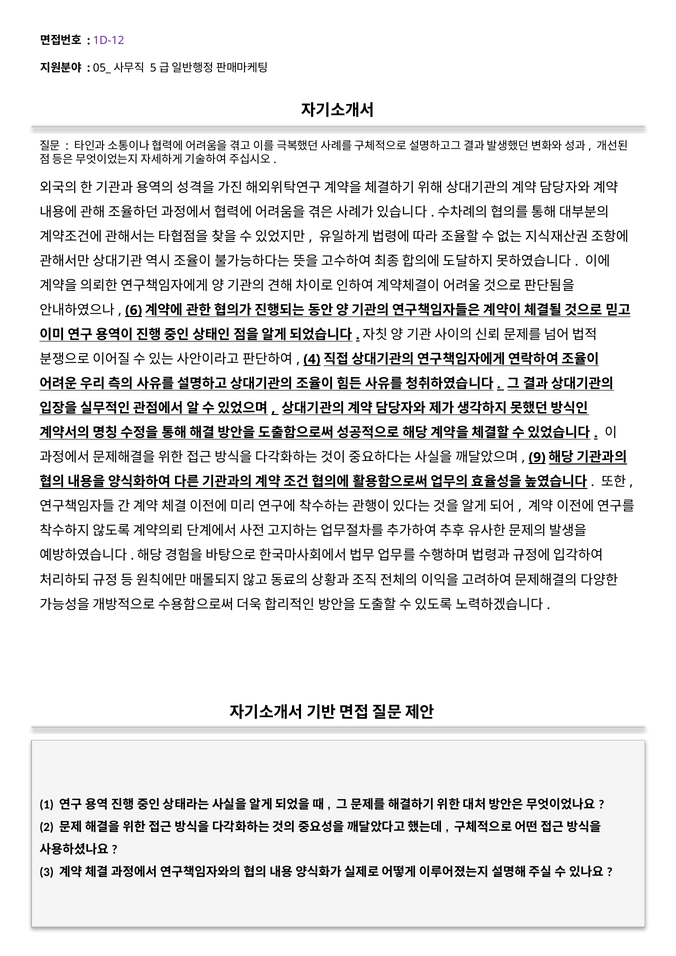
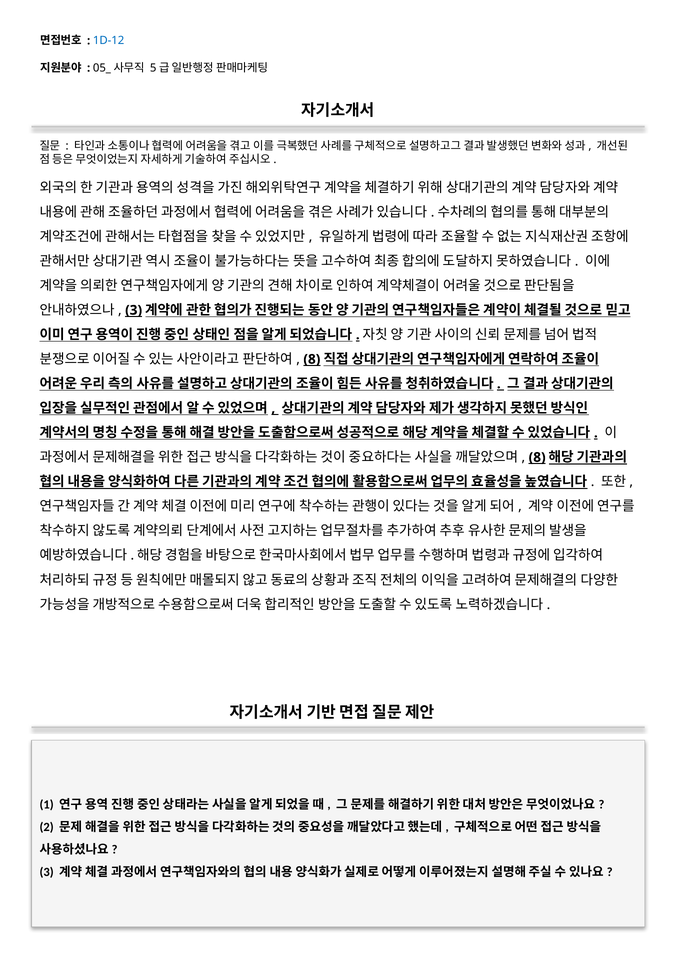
1D-12 colour: purple -> blue
6 at (134, 310): 6 -> 3
4 at (312, 359): 4 -> 8
9 at (537, 457): 9 -> 8
